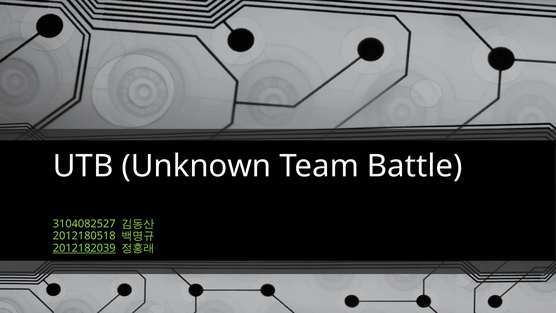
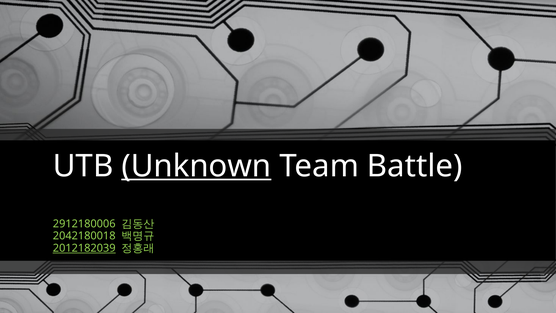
Unknown underline: none -> present
3104082527: 3104082527 -> 2912180006
2012180518: 2012180518 -> 2042180018
